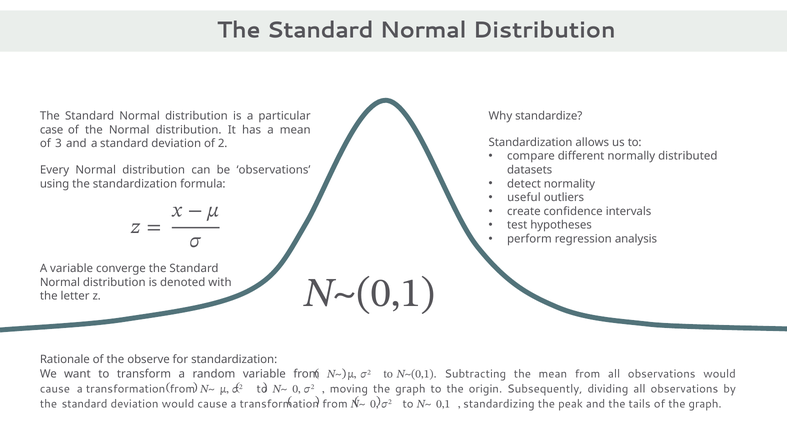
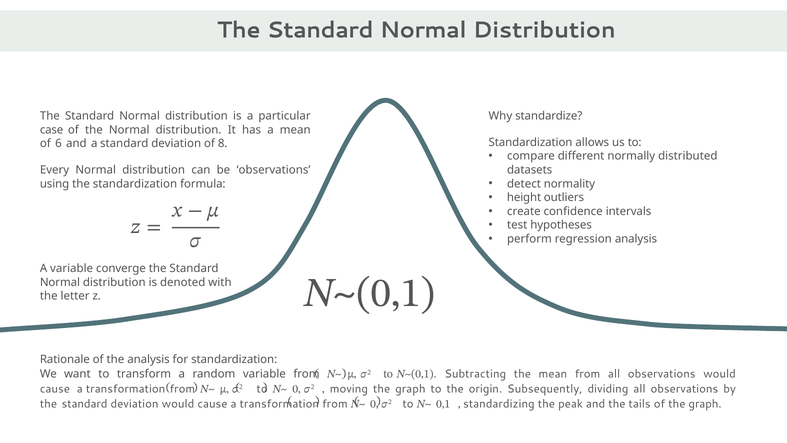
3: 3 -> 6
of 2: 2 -> 8
useful: useful -> height
the observe: observe -> analysis
